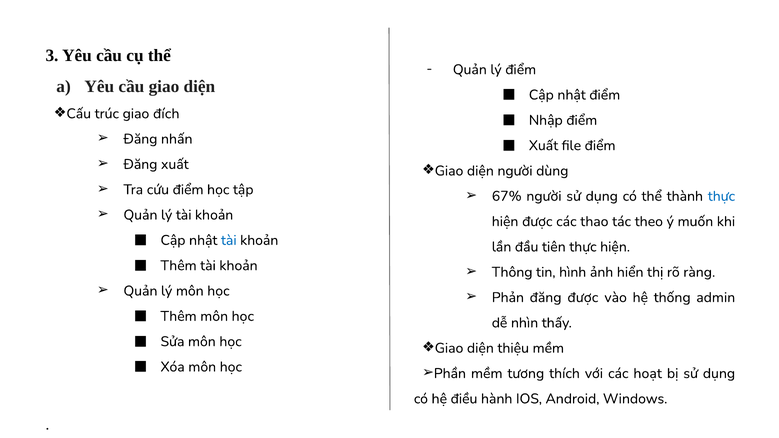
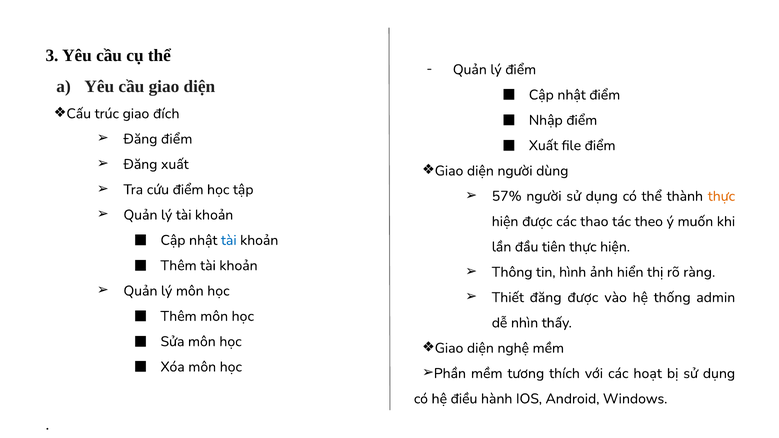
Đăng nhấn: nhấn -> điểm
67%: 67% -> 57%
thực at (721, 196) colour: blue -> orange
Phản: Phản -> Thiết
thiệu: thiệu -> nghệ
